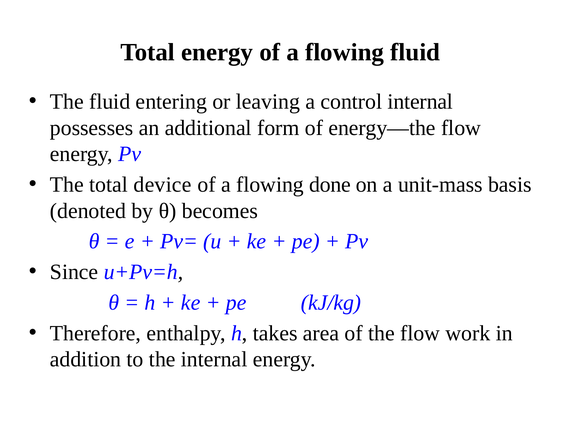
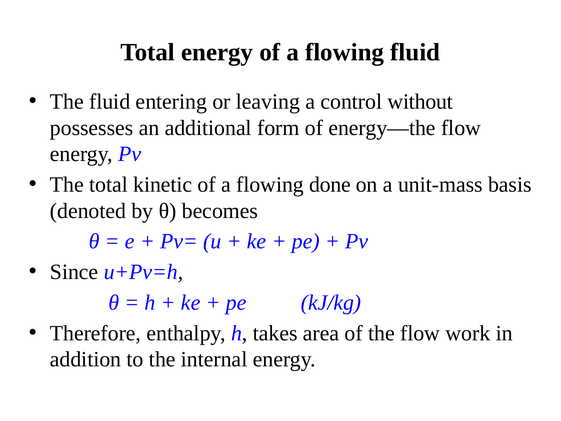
control internal: internal -> without
device: device -> kinetic
